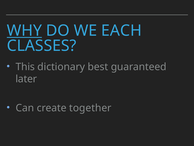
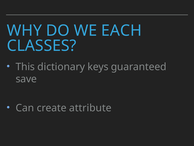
WHY underline: present -> none
best: best -> keys
later: later -> save
together: together -> attribute
